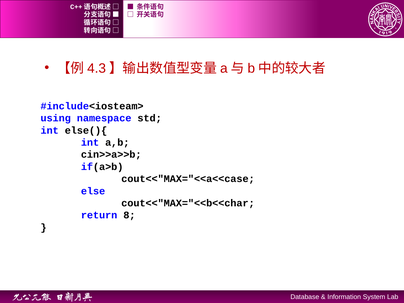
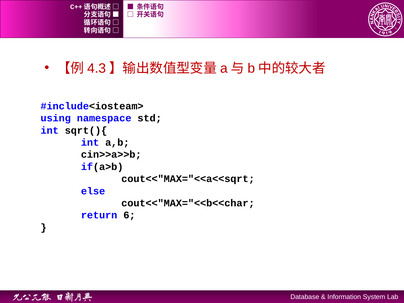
else(){: else(){ -> sqrt(){
cout<<"MAX="<<a<<case: cout<<"MAX="<<a<<case -> cout<<"MAX="<<a<<sqrt
8: 8 -> 6
